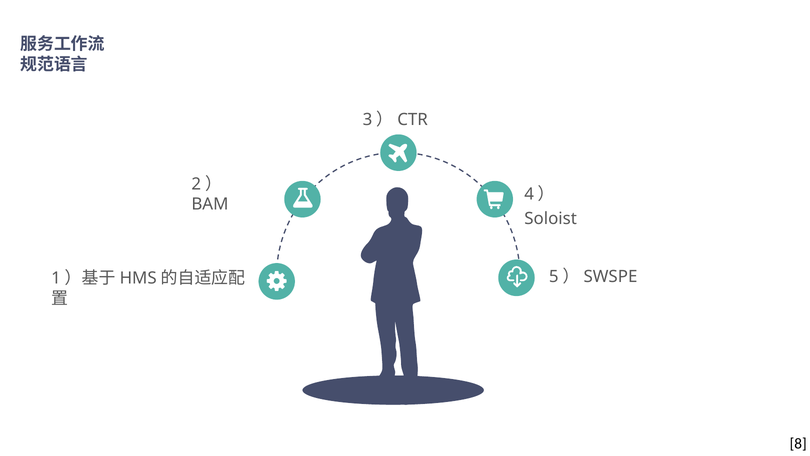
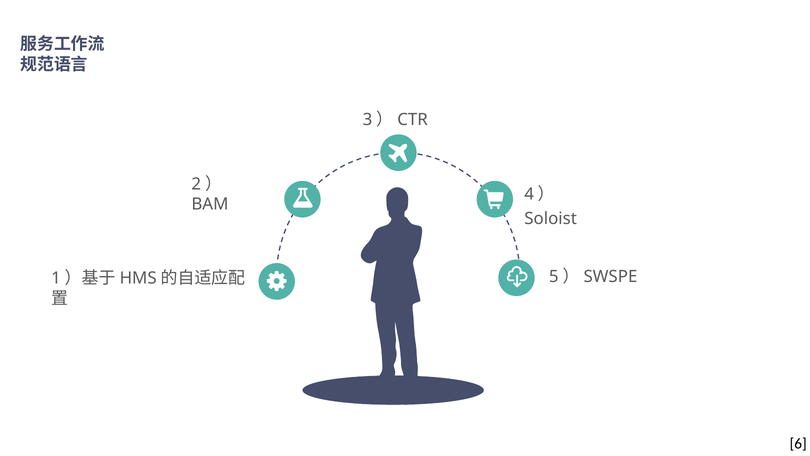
8: 8 -> 6
